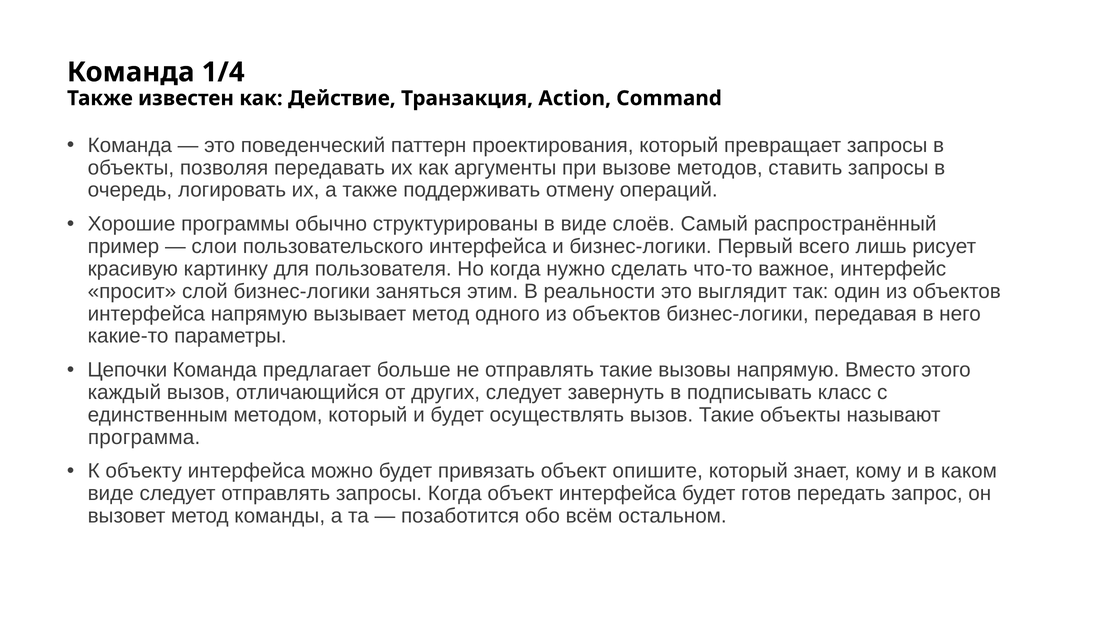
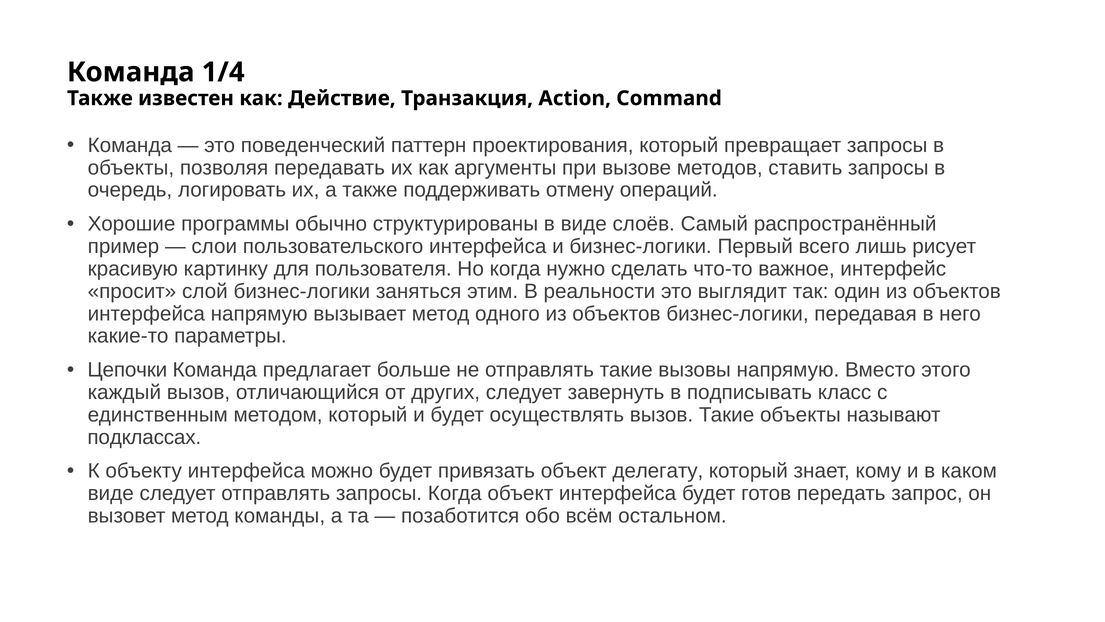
программа: программа -> подклассах
опишите: опишите -> делегату
